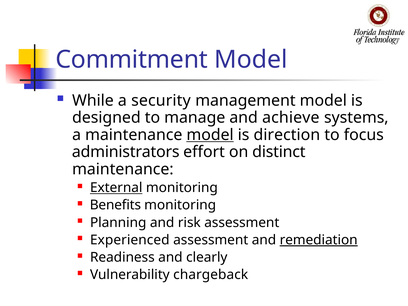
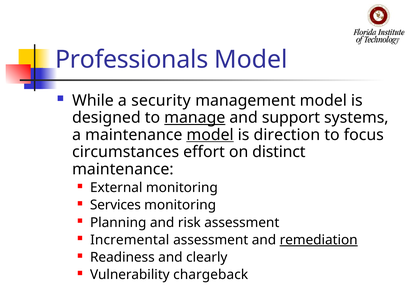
Commitment: Commitment -> Professionals
manage underline: none -> present
achieve: achieve -> support
administrators: administrators -> circumstances
External underline: present -> none
Benefits: Benefits -> Services
Experienced: Experienced -> Incremental
